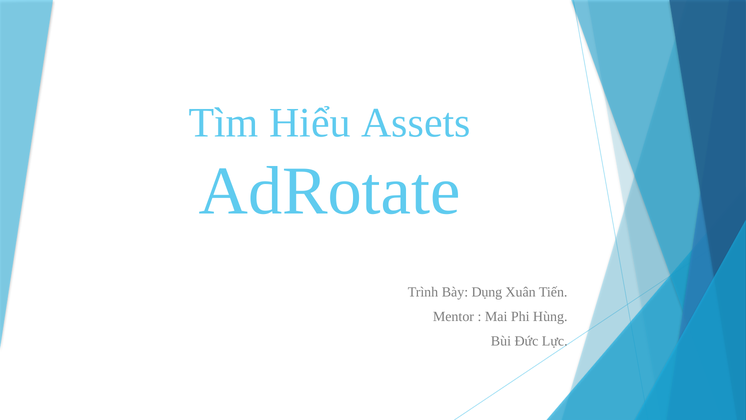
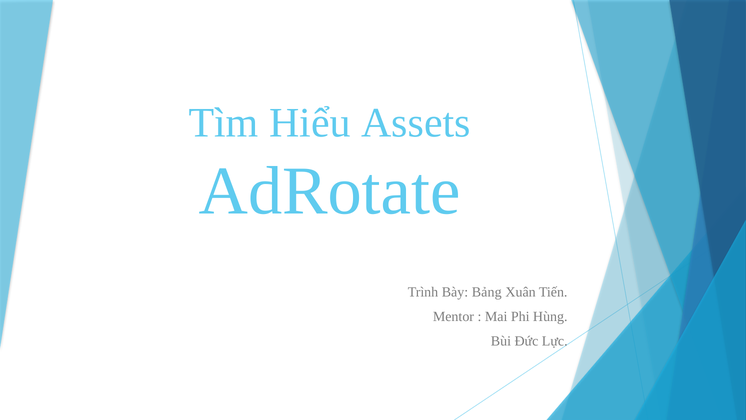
Dụng: Dụng -> Bảng
